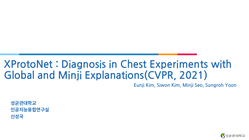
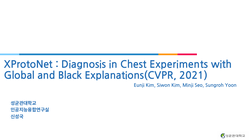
and Minji: Minji -> Black
